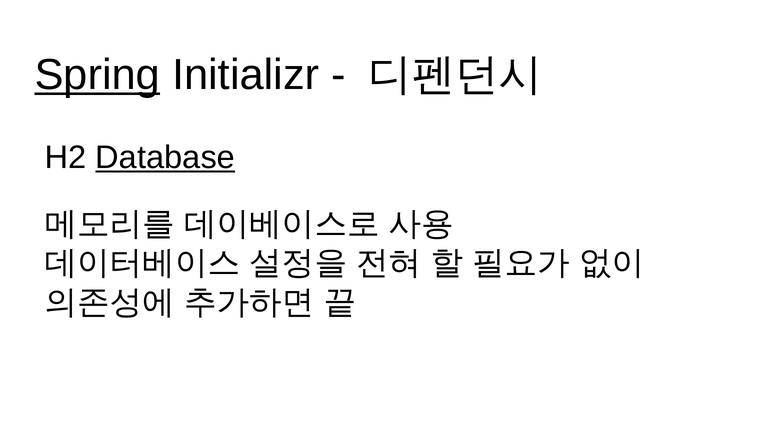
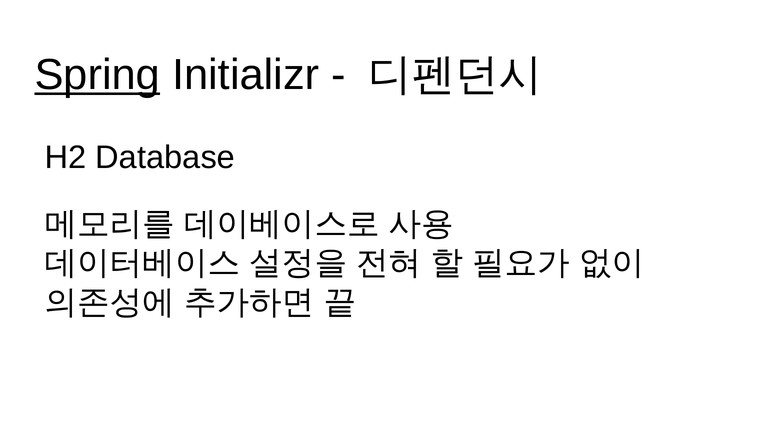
Database underline: present -> none
